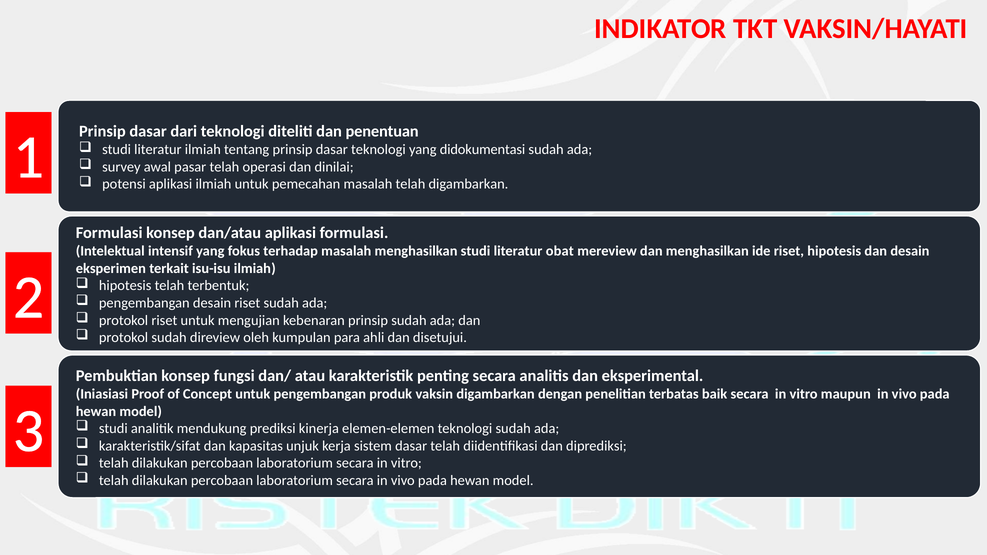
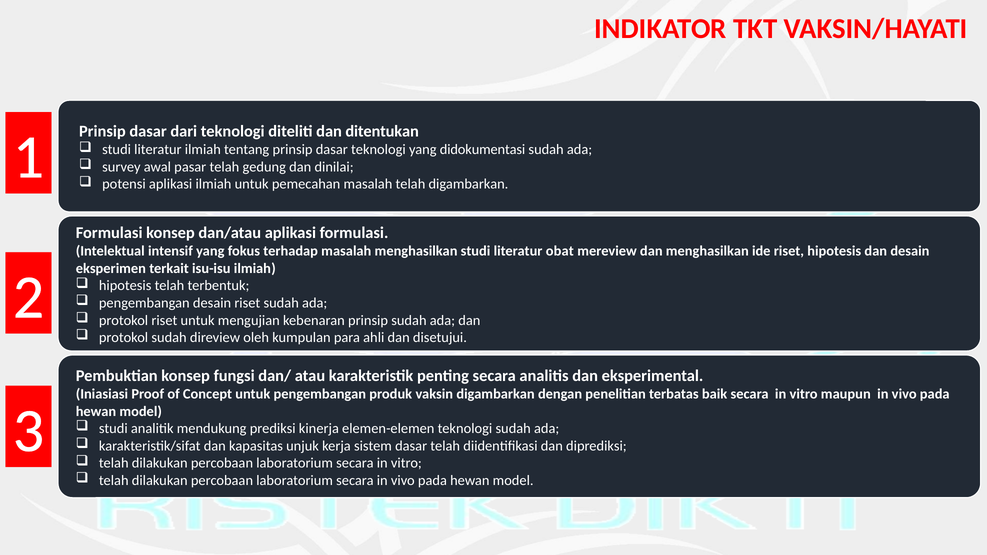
penentuan: penentuan -> ditentukan
operasi: operasi -> gedung
